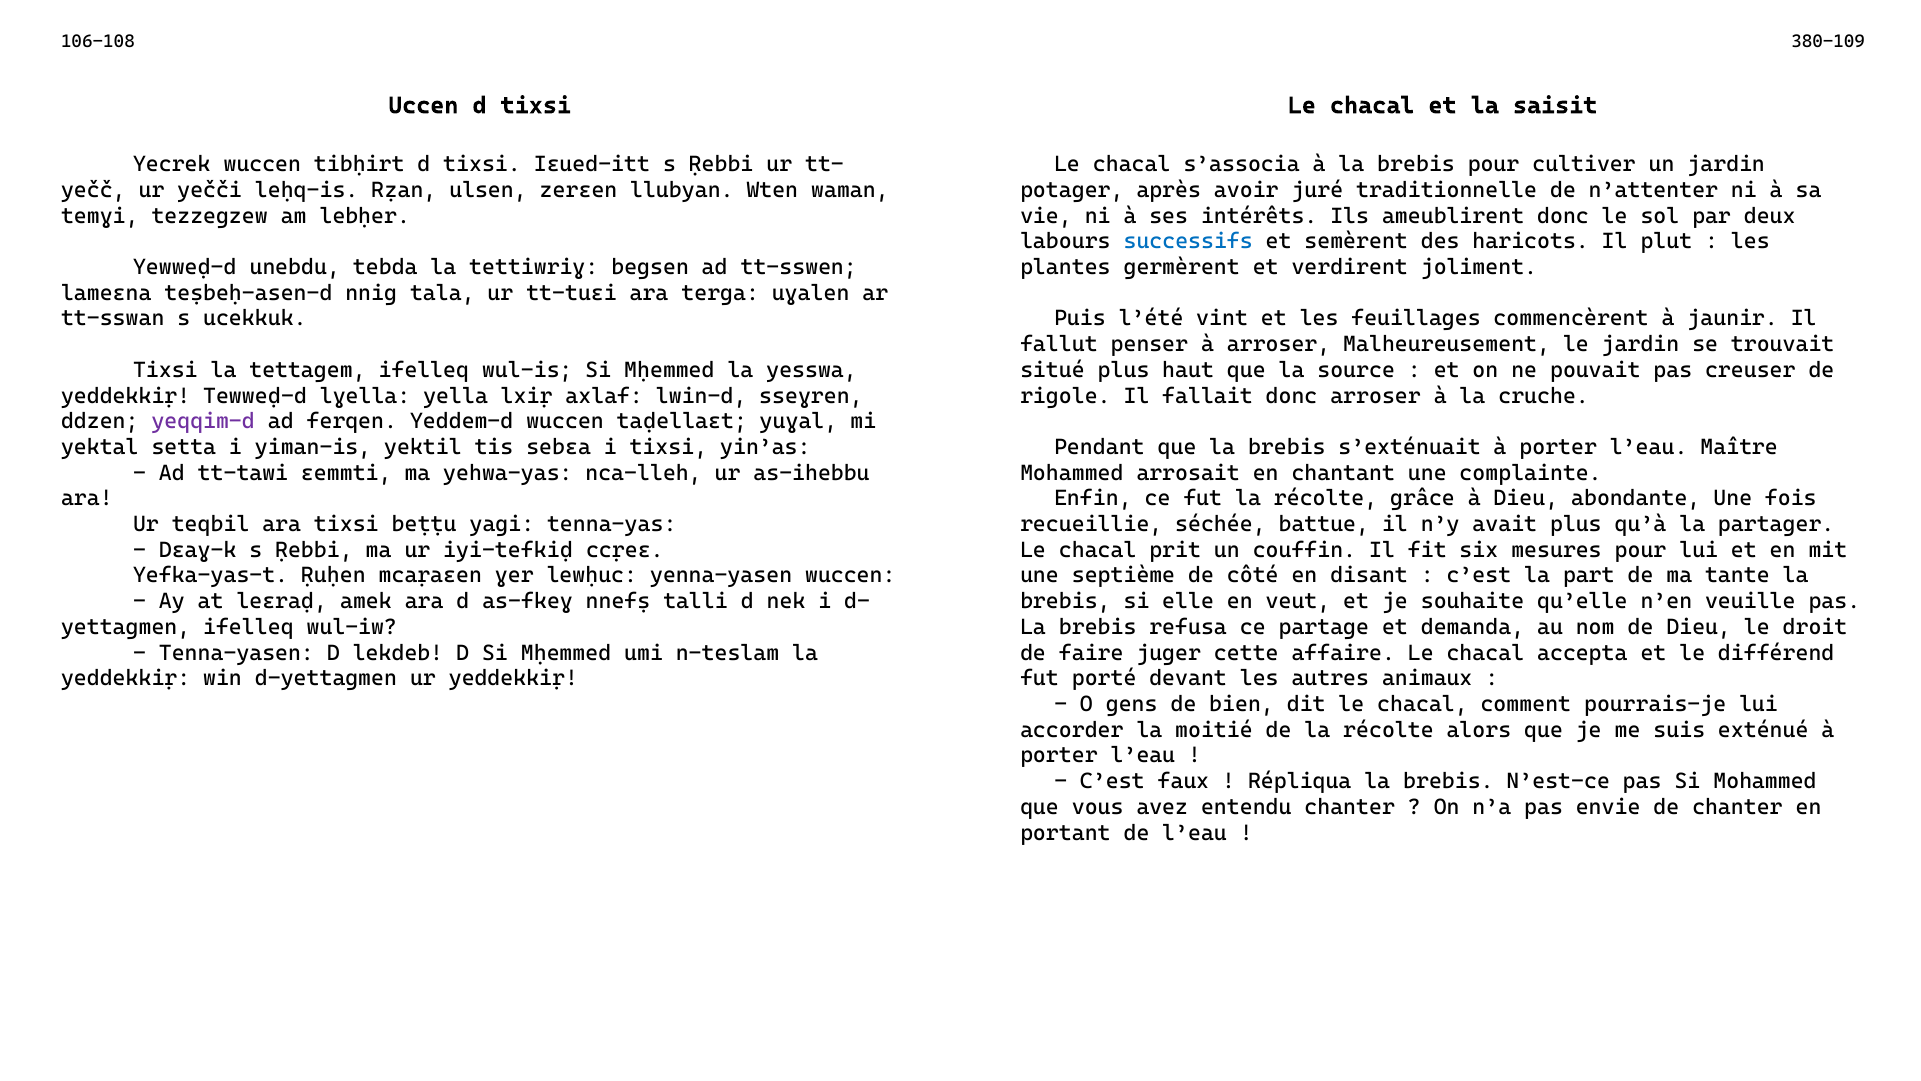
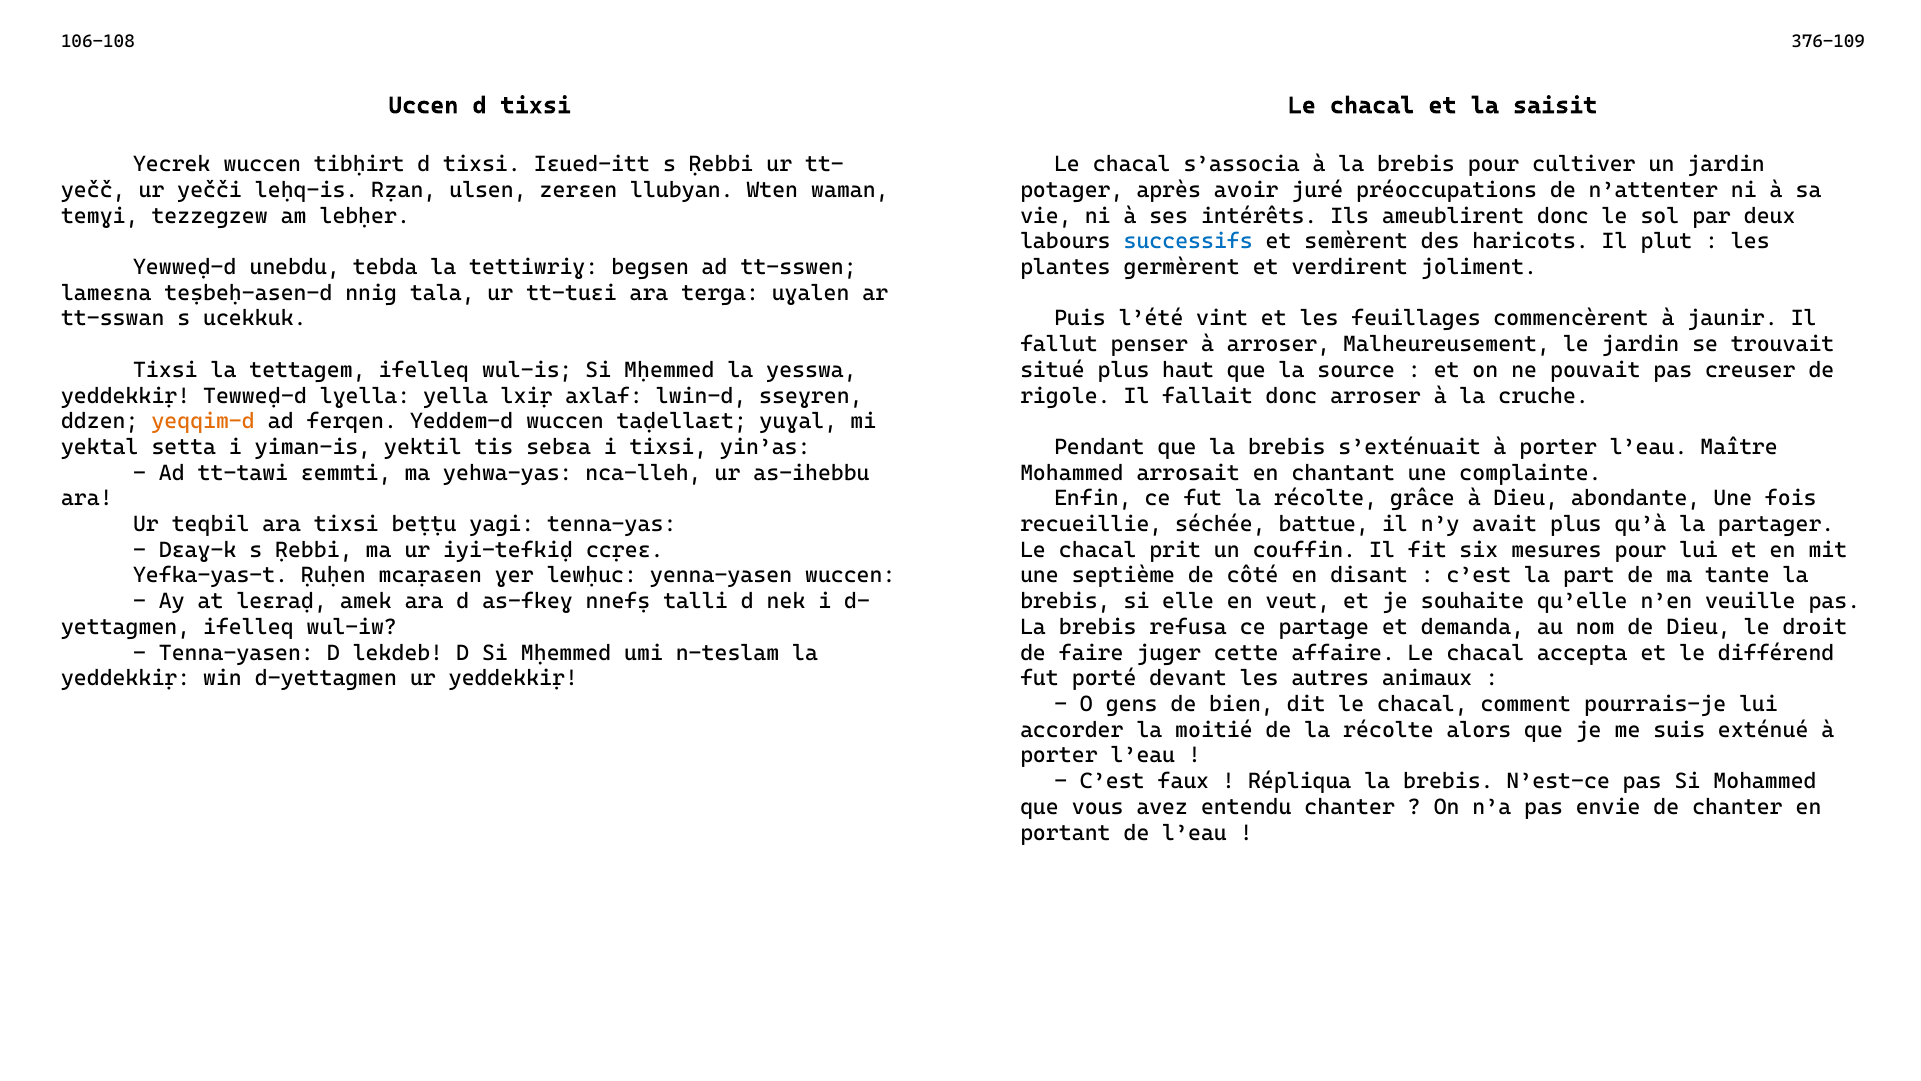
380-109: 380-109 -> 376-109
traditionnelle: traditionnelle -> préoccupations
yeqqim-d colour: purple -> orange
